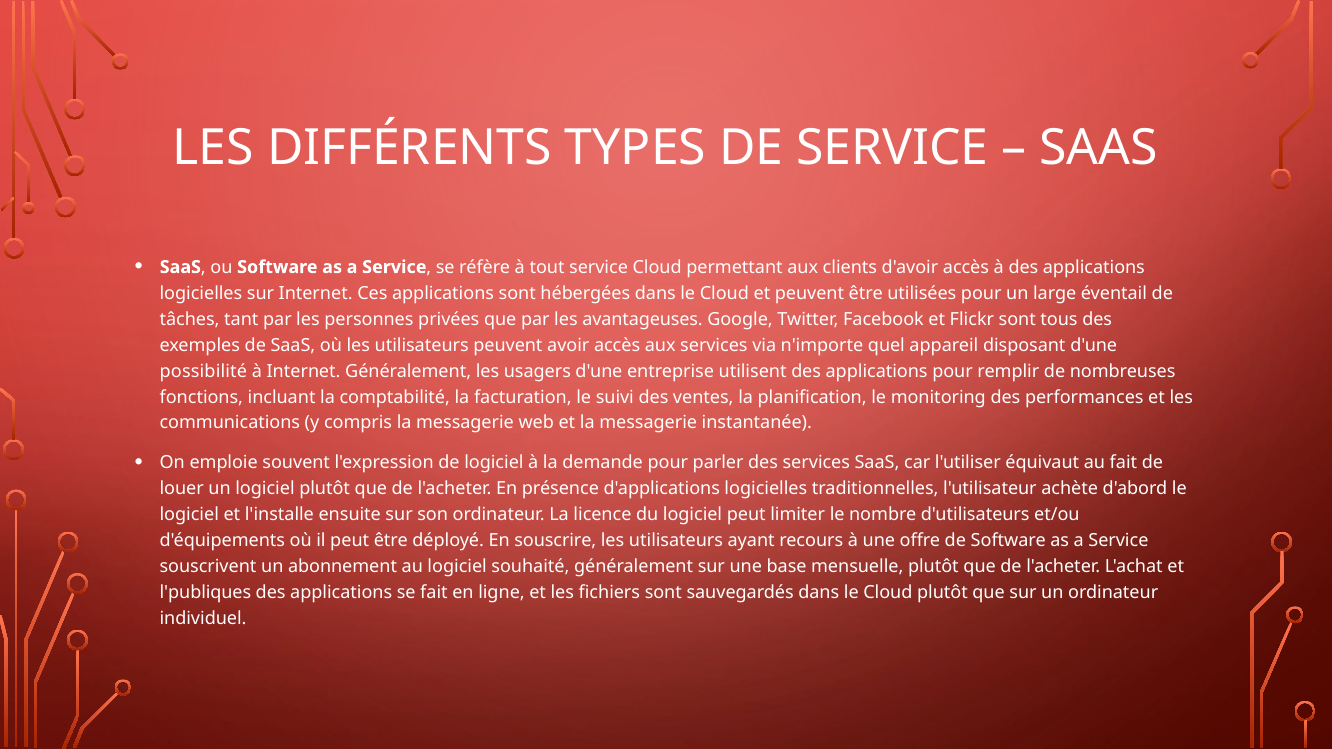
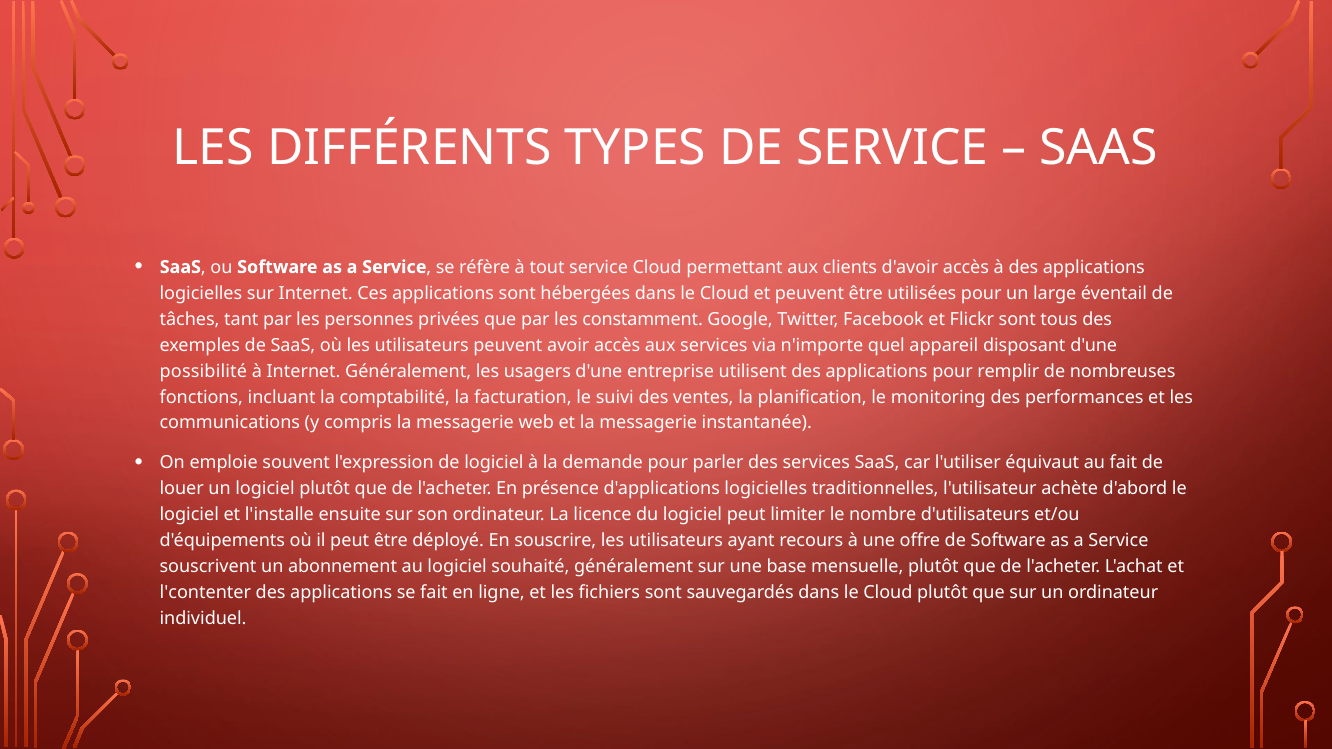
avantageuses: avantageuses -> constamment
l'publiques: l'publiques -> l'contenter
